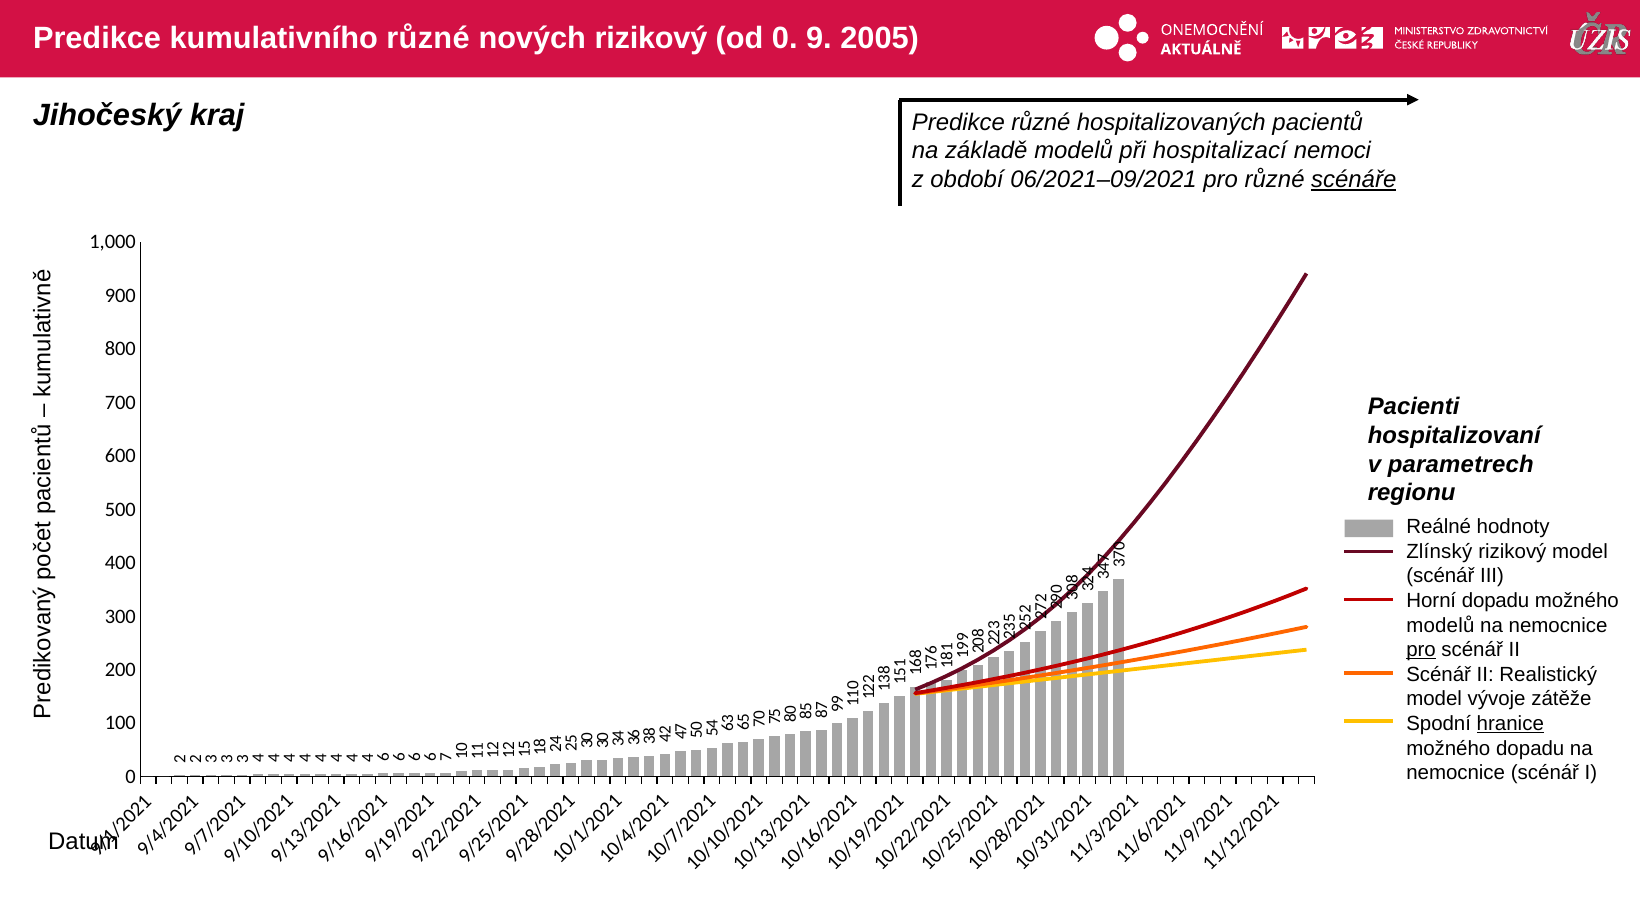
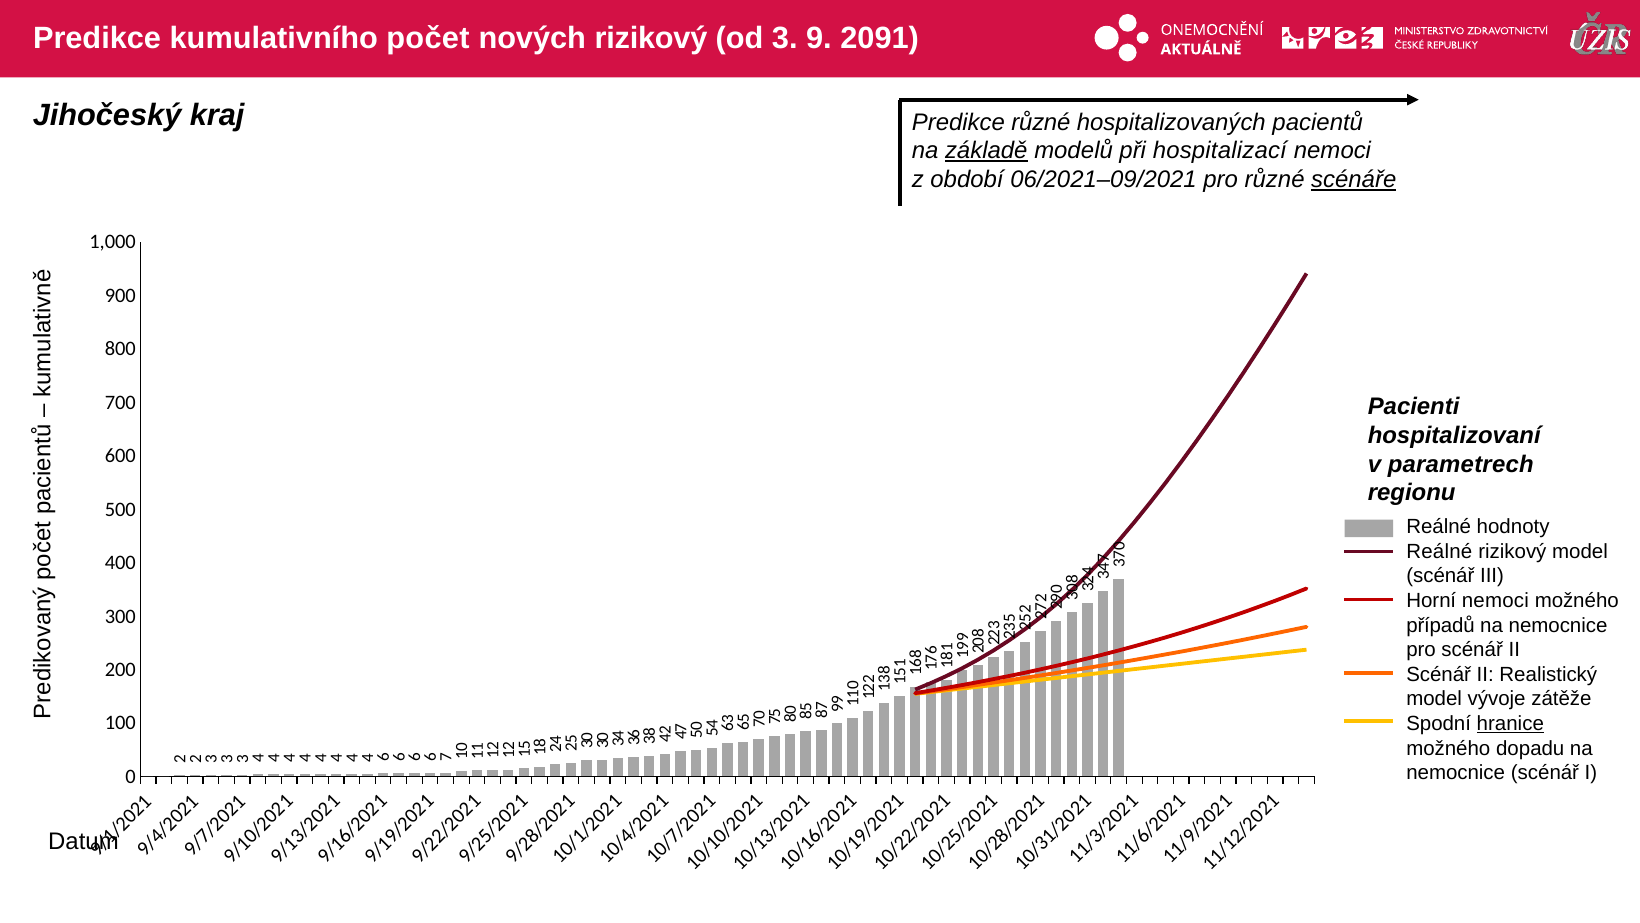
kumulativního různé: různé -> počet
od 0: 0 -> 3
2005: 2005 -> 2091
základě underline: none -> present
Zlínský at (1439, 551): Zlínský -> Reálné
Horní dopadu: dopadu -> nemoci
modelů at (1440, 625): modelů -> případů
pro at (1421, 650) underline: present -> none
